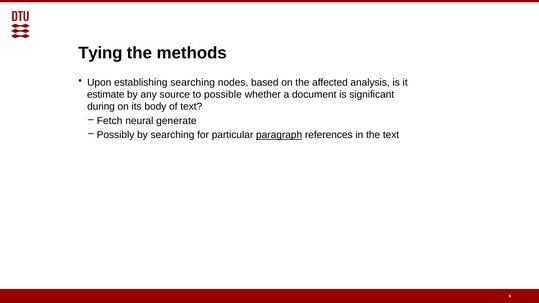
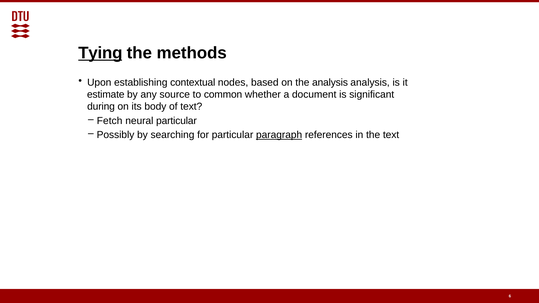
Tying underline: none -> present
establishing searching: searching -> contextual
the affected: affected -> analysis
possible: possible -> common
neural generate: generate -> particular
